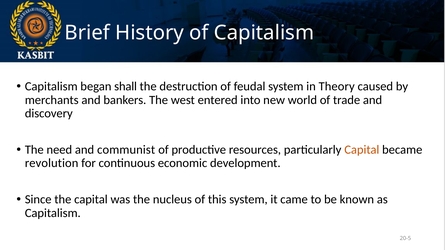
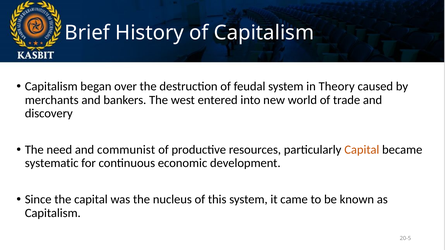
shall: shall -> over
revolution: revolution -> systematic
